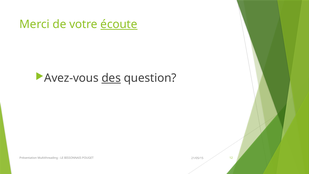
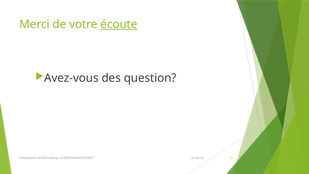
des underline: present -> none
